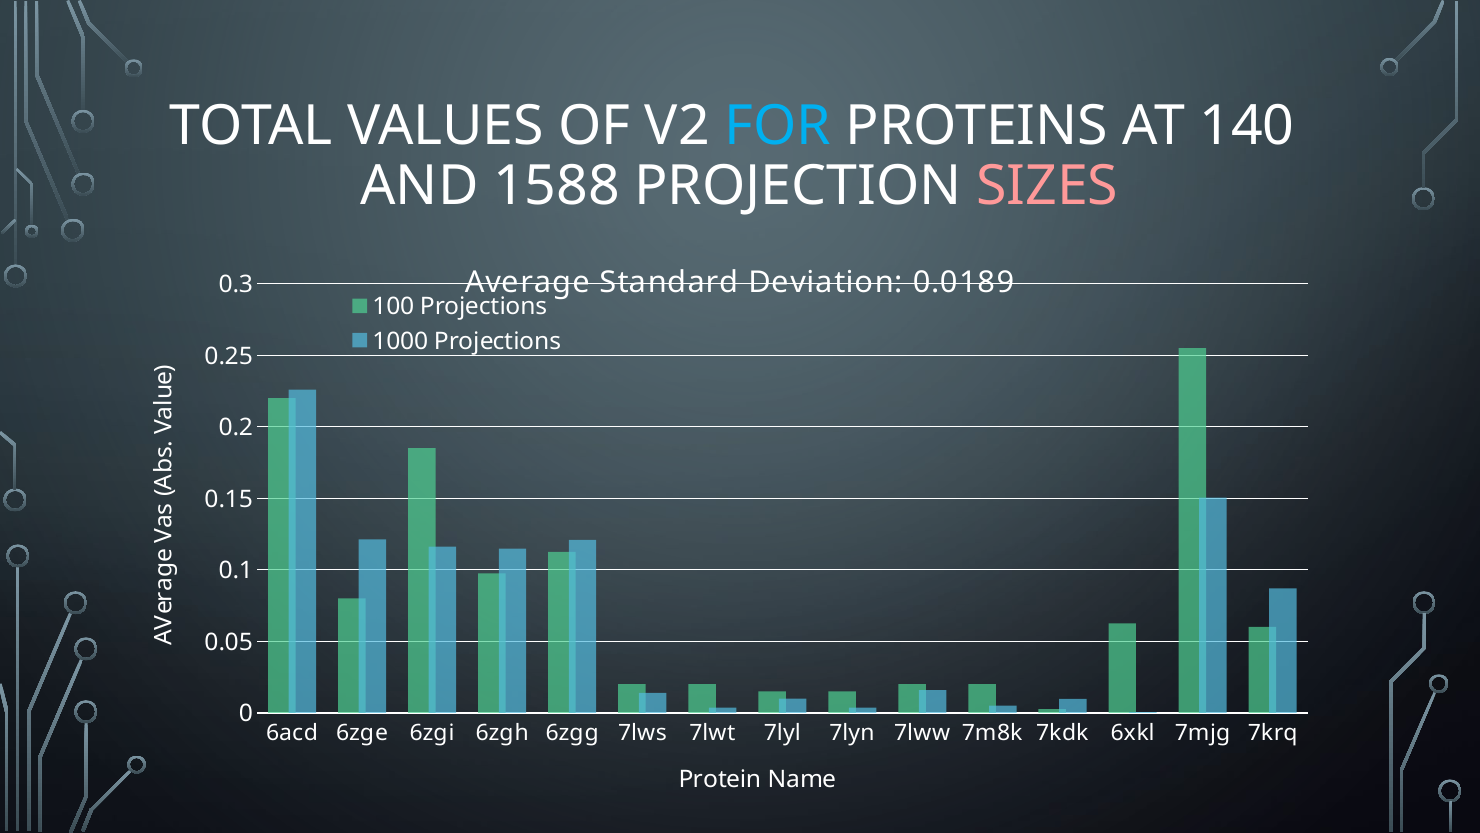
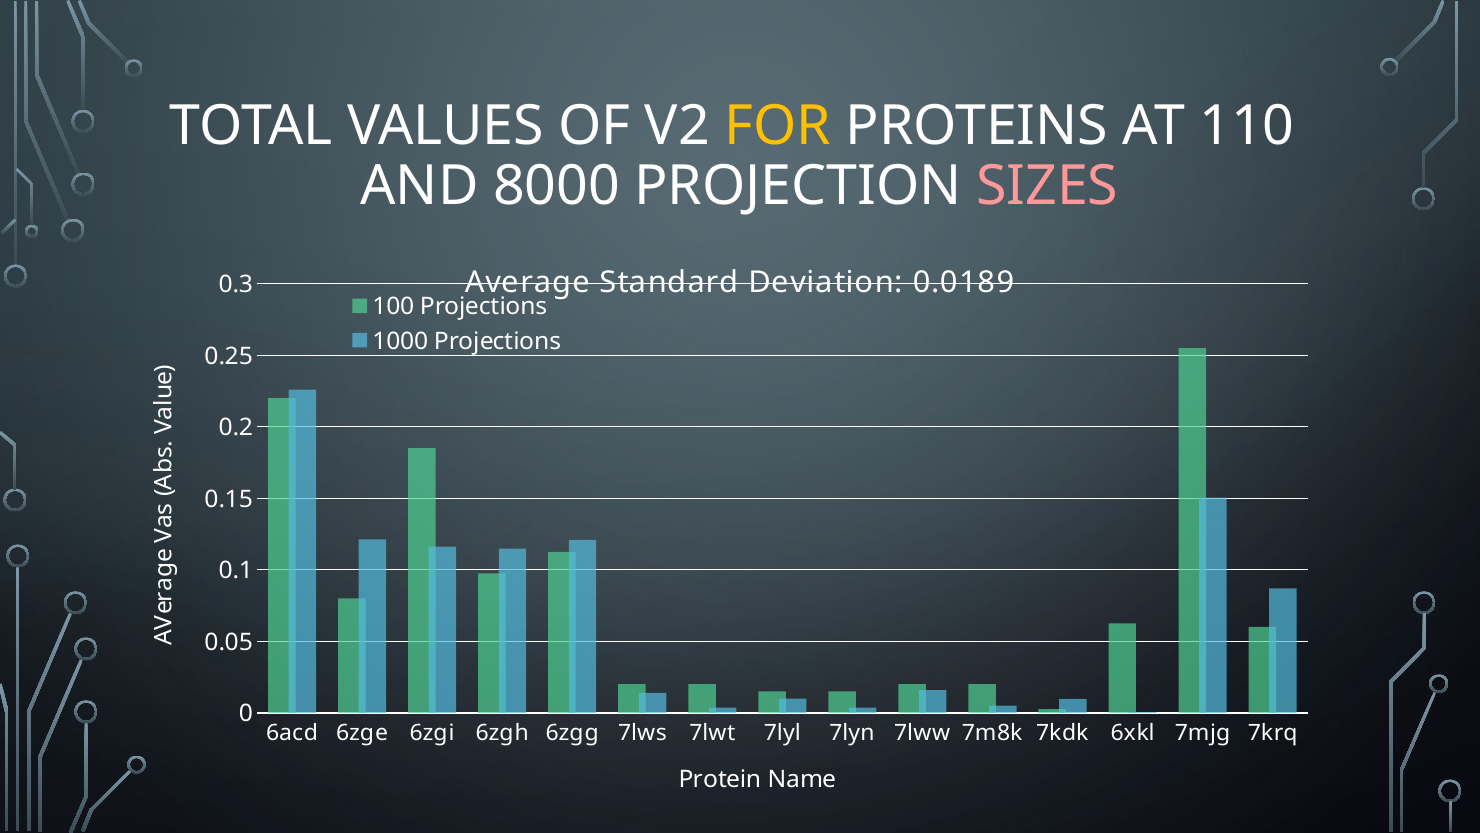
FOR colour: light blue -> yellow
140: 140 -> 110
1588: 1588 -> 8000
